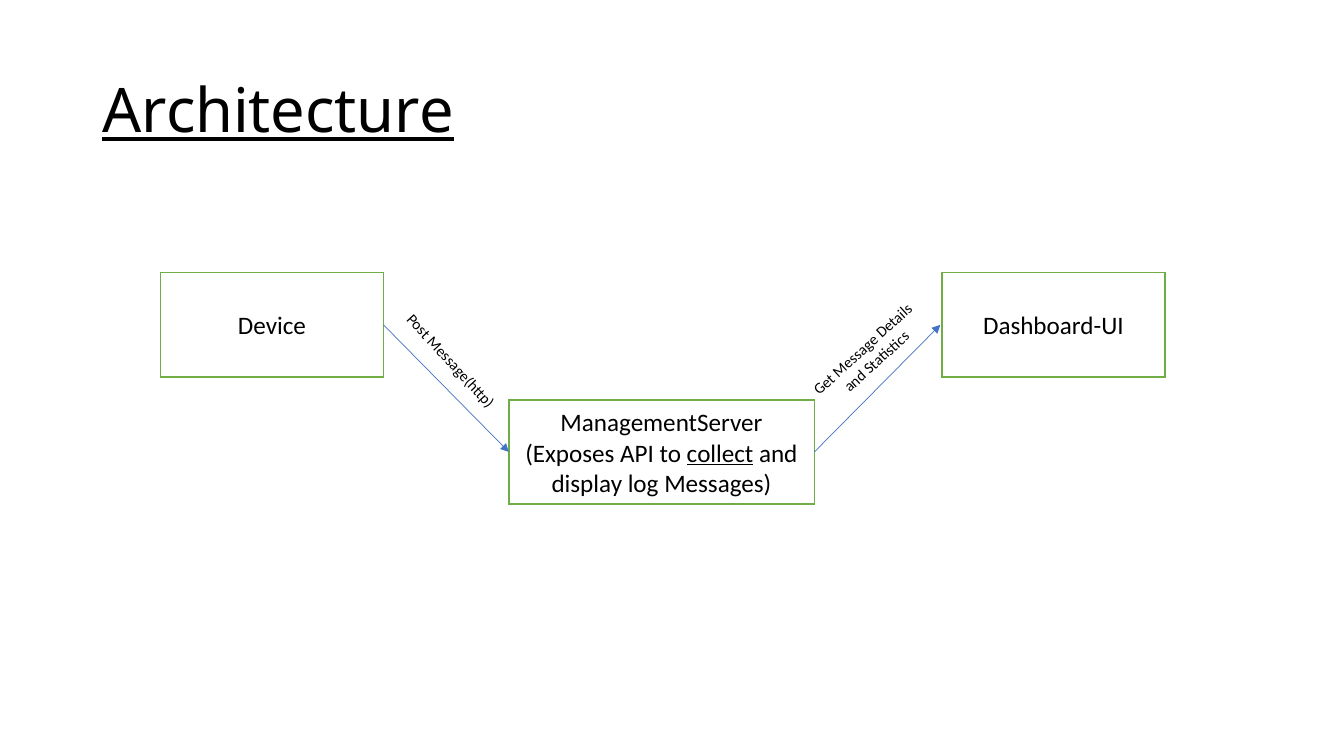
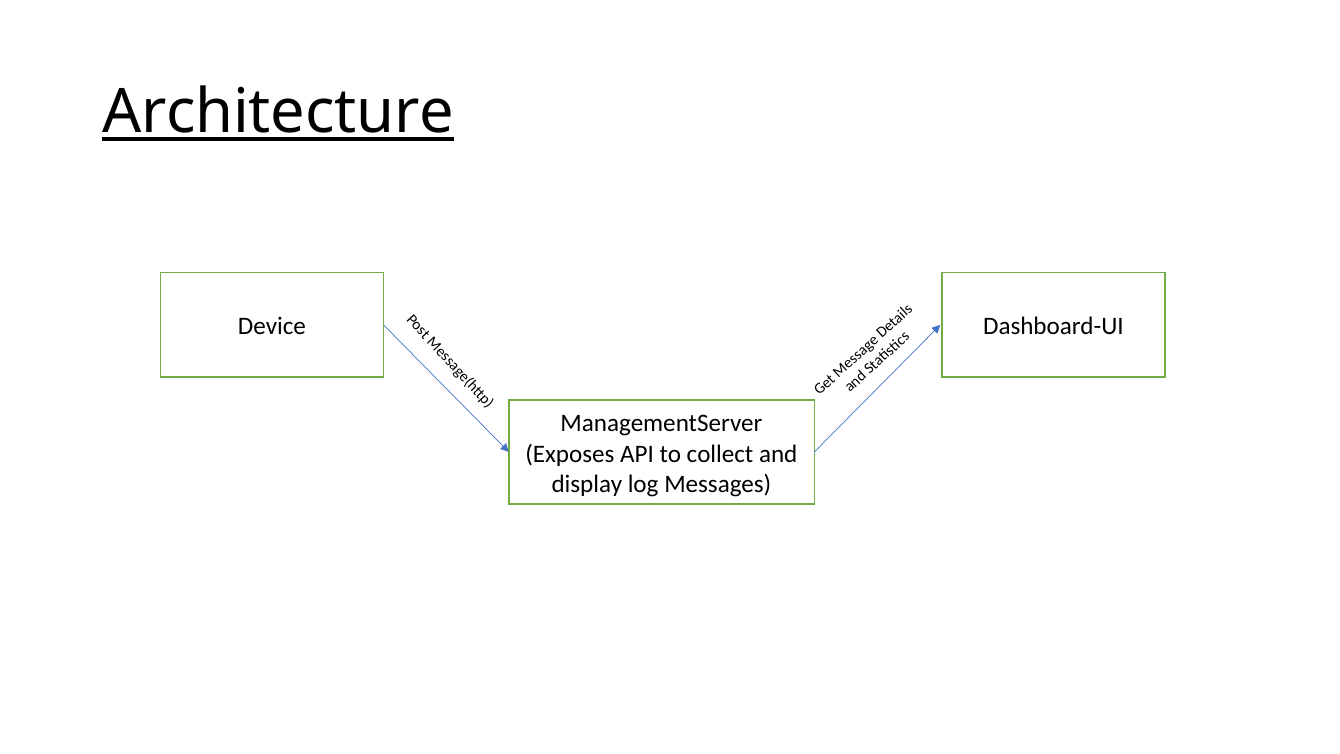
collect underline: present -> none
